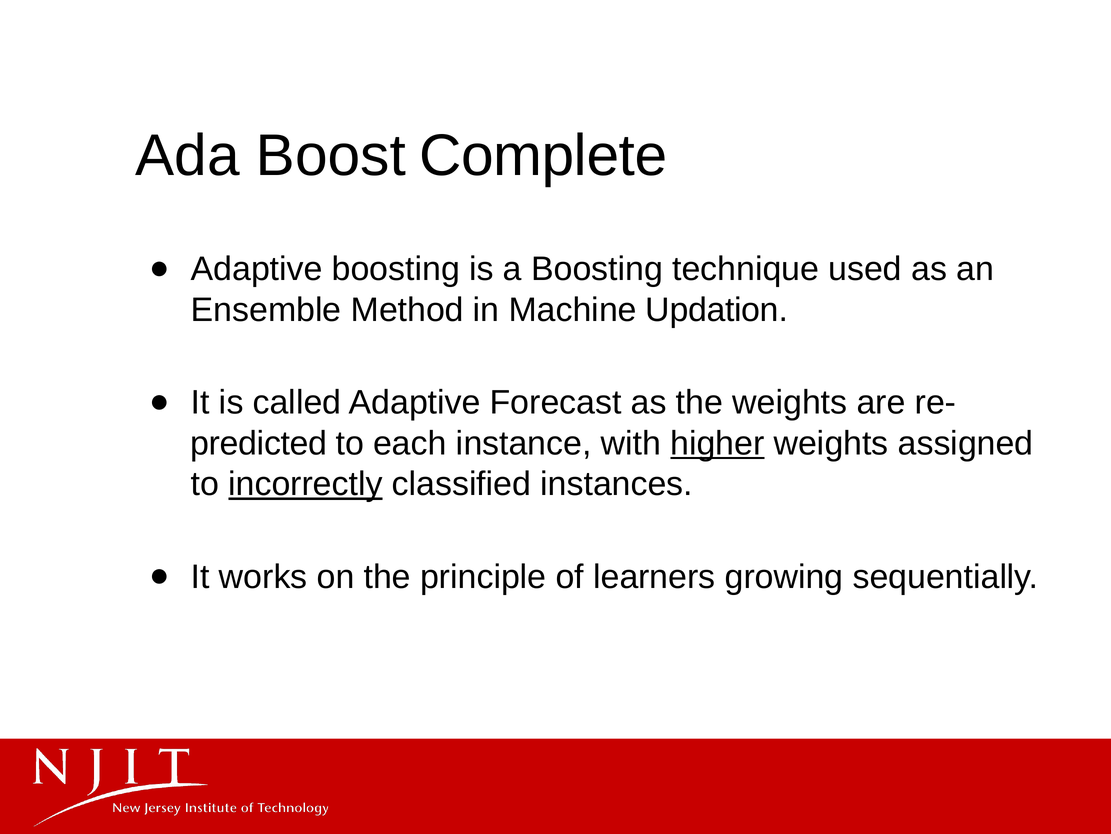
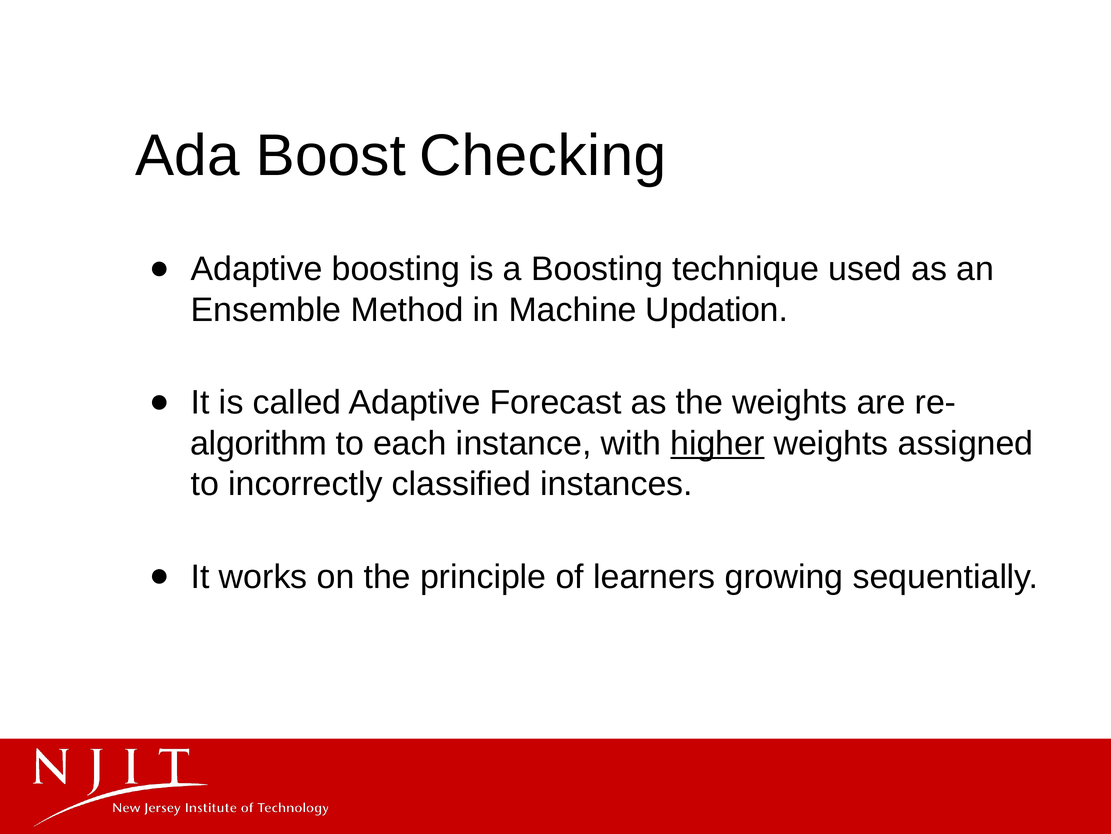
Complete: Complete -> Checking
predicted: predicted -> algorithm
incorrectly underline: present -> none
